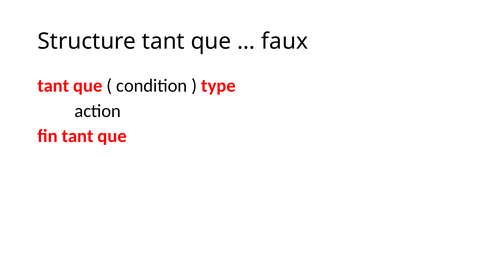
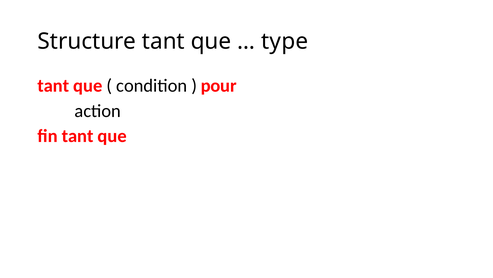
faux: faux -> type
type: type -> pour
